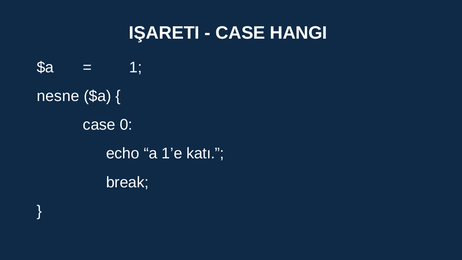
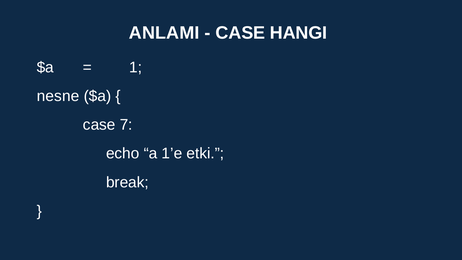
IŞARETI: IŞARETI -> ANLAMI
0: 0 -> 7
katı: katı -> etki
